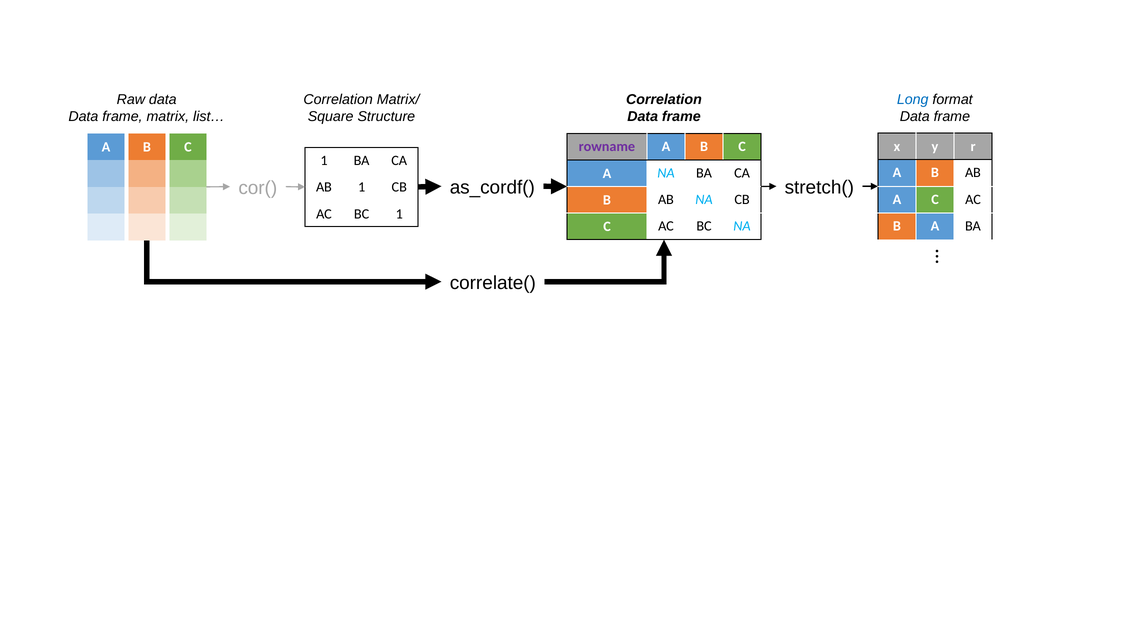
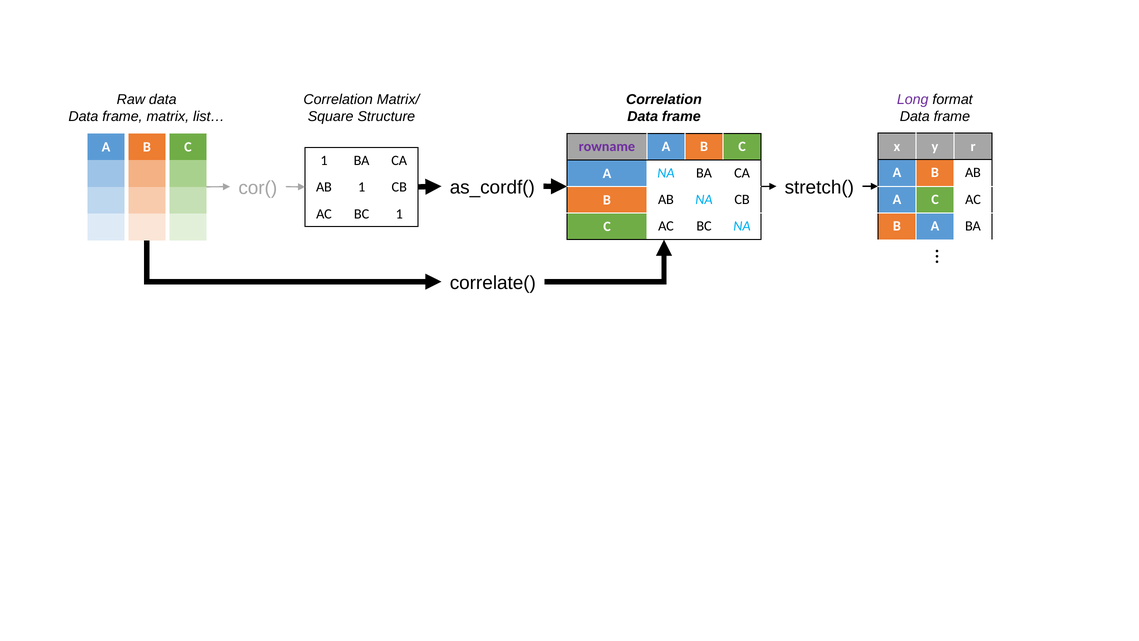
Long colour: blue -> purple
